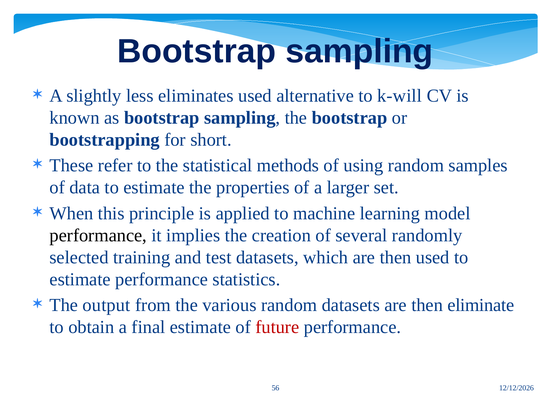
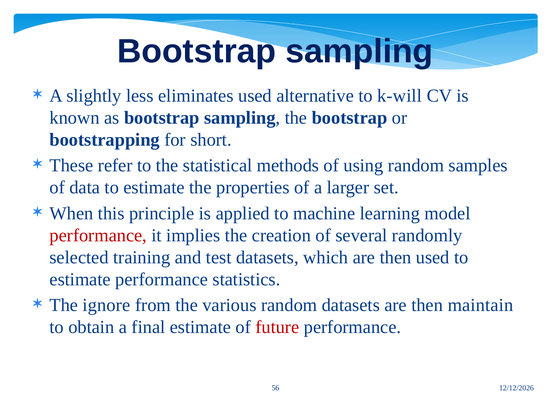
performance at (98, 235) colour: black -> red
output: output -> ignore
eliminate: eliminate -> maintain
